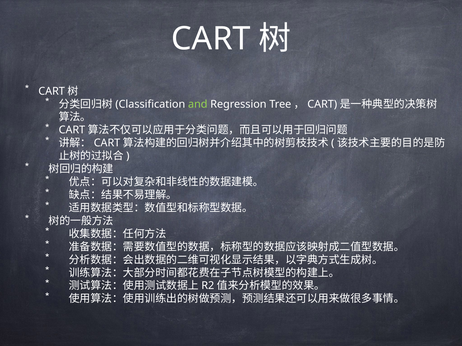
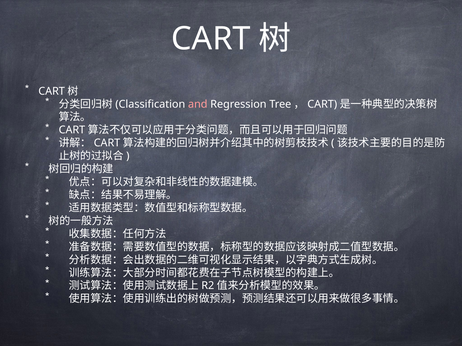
and colour: light green -> pink
